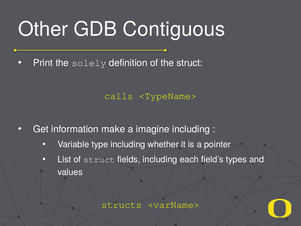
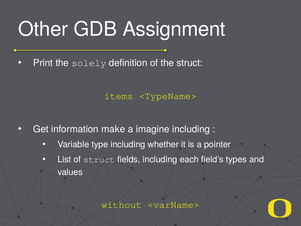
Contiguous: Contiguous -> Assignment
calls: calls -> items
structs: structs -> without
